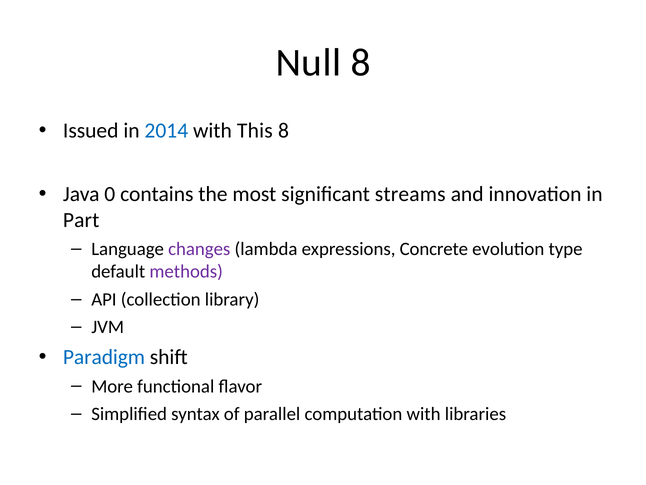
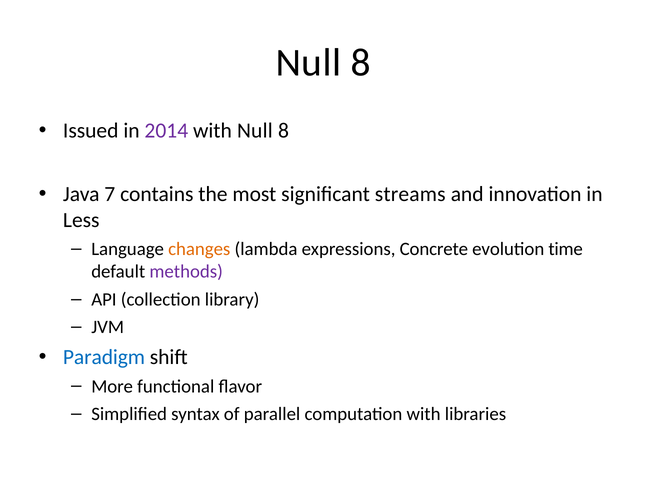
2014 colour: blue -> purple
with This: This -> Null
0: 0 -> 7
Part: Part -> Less
changes colour: purple -> orange
type: type -> time
